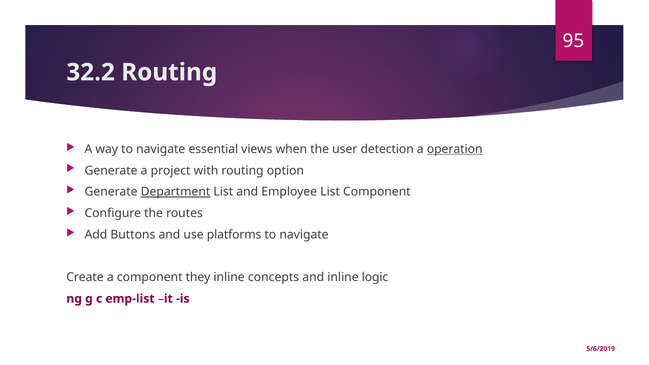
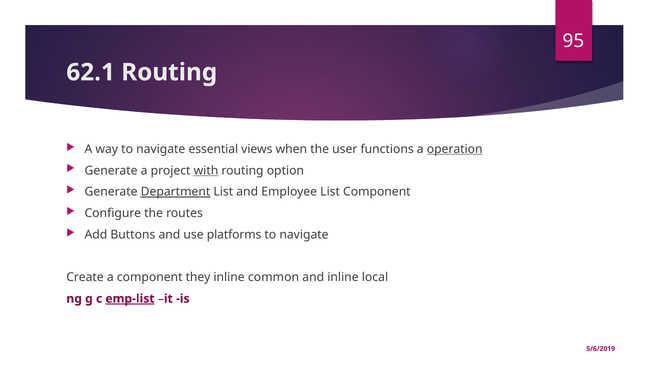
32.2: 32.2 -> 62.1
detection: detection -> functions
with underline: none -> present
concepts: concepts -> common
logic: logic -> local
emp-list underline: none -> present
